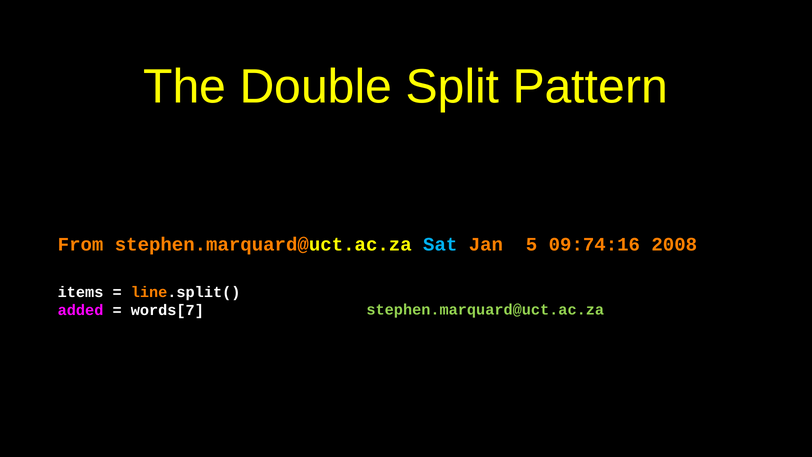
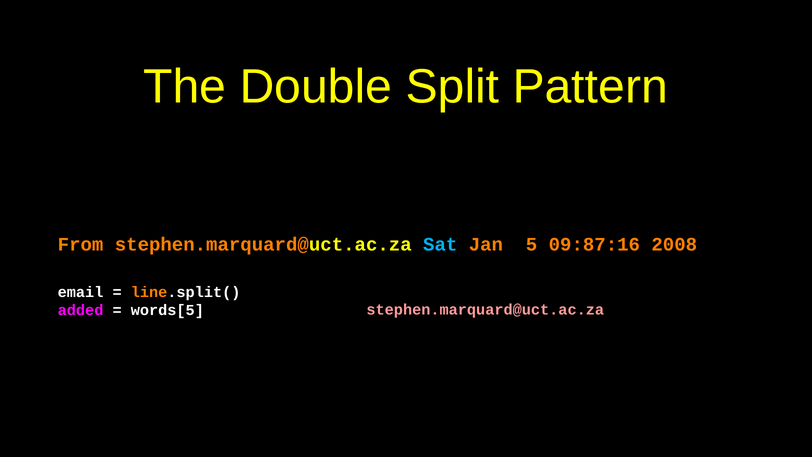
09:74:16: 09:74:16 -> 09:87:16
items: items -> email
stephen.marquard@uct.ac.za at (485, 309) colour: light green -> pink
words[7: words[7 -> words[5
